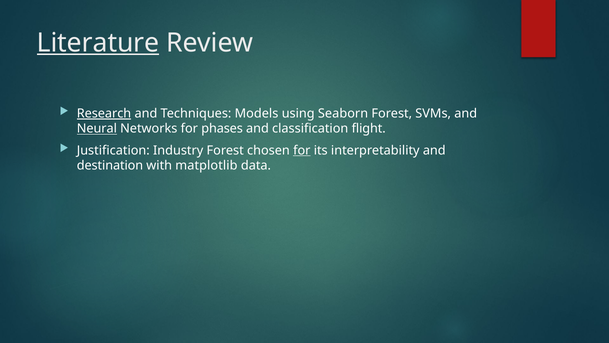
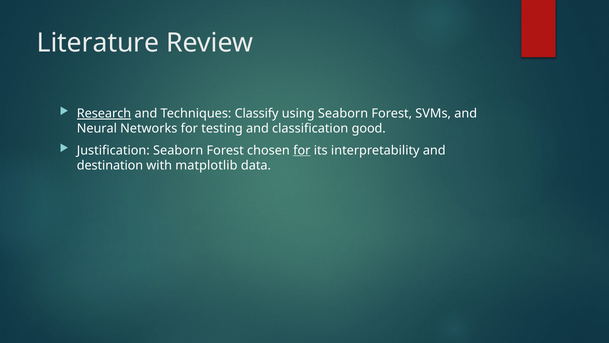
Literature underline: present -> none
Models: Models -> Classify
Neural underline: present -> none
phases: phases -> testing
flight: flight -> good
Justification Industry: Industry -> Seaborn
